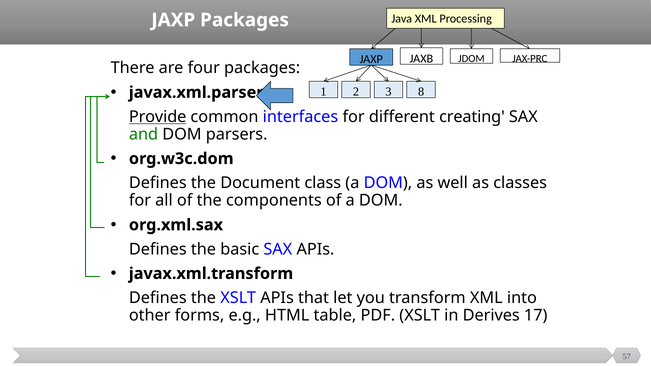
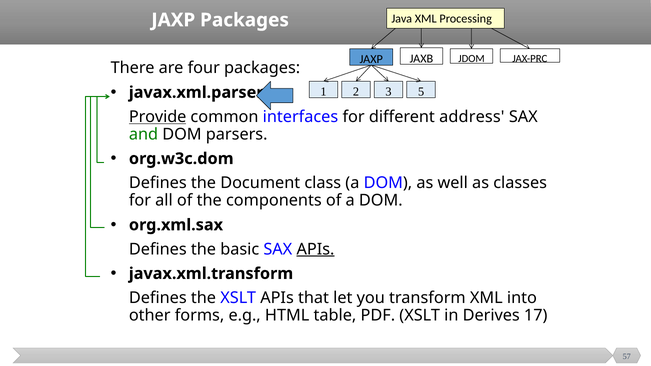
8: 8 -> 5
creating: creating -> address
APIs at (315, 249) underline: none -> present
